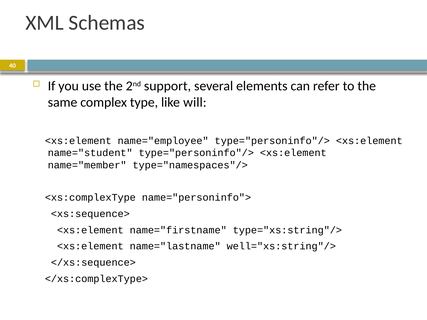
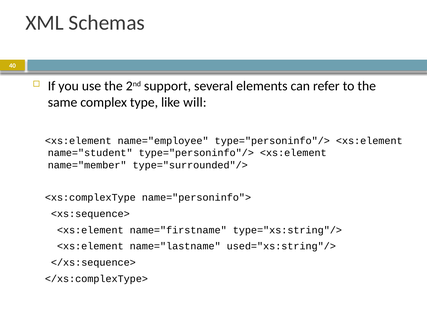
type="namespaces"/>: type="namespaces"/> -> type="surrounded"/>
well="xs:string"/>: well="xs:string"/> -> used="xs:string"/>
